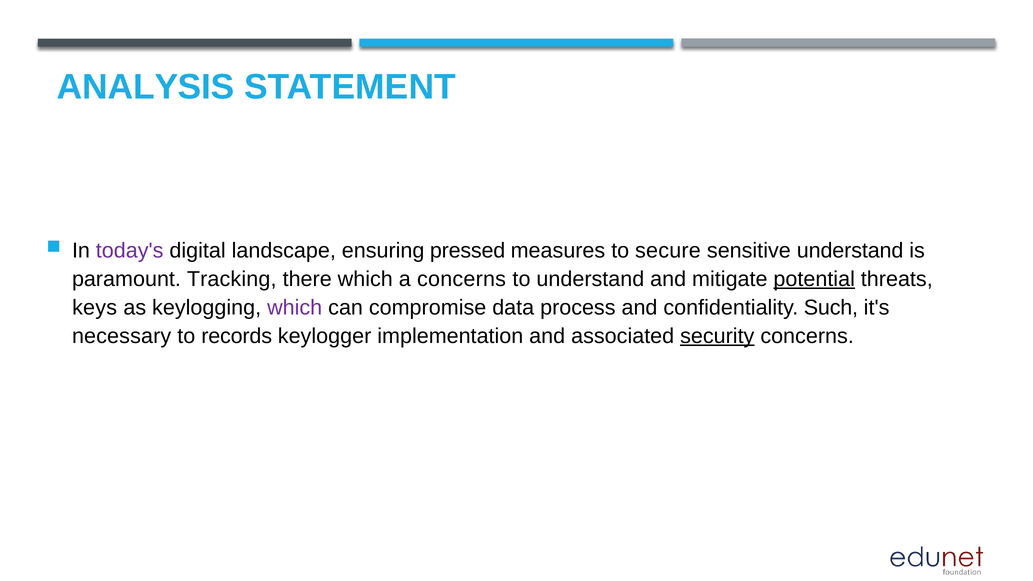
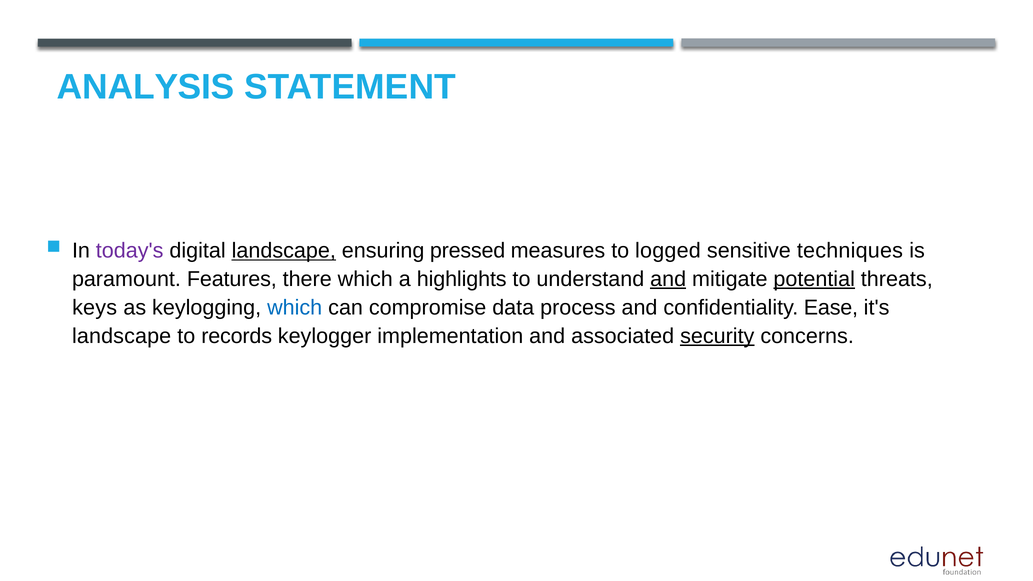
landscape at (284, 251) underline: none -> present
secure: secure -> logged
sensitive understand: understand -> techniques
Tracking: Tracking -> Features
a concerns: concerns -> highlights
and at (668, 279) underline: none -> present
which at (295, 308) colour: purple -> blue
Such: Such -> Ease
necessary at (122, 336): necessary -> landscape
